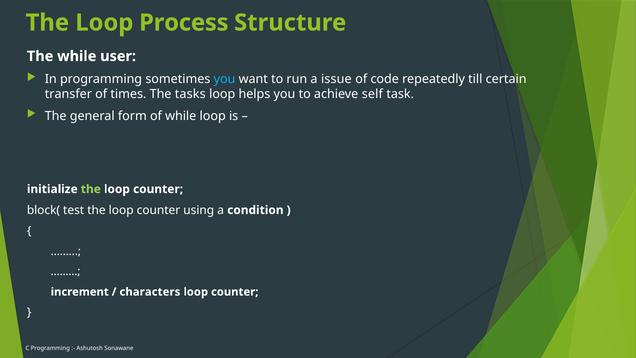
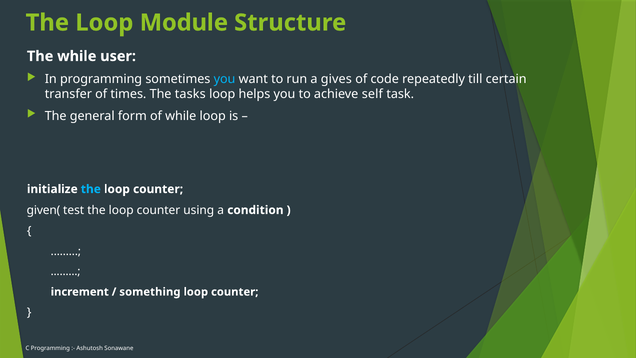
Process: Process -> Module
issue: issue -> gives
the at (91, 189) colour: light green -> light blue
block(: block( -> given(
characters: characters -> something
